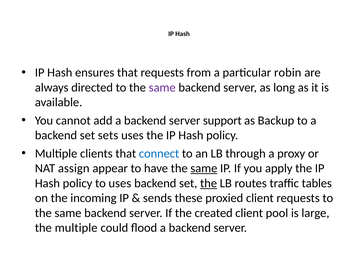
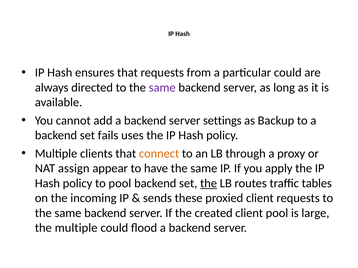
particular robin: robin -> could
support: support -> settings
sets: sets -> fails
connect colour: blue -> orange
same at (204, 169) underline: present -> none
to uses: uses -> pool
